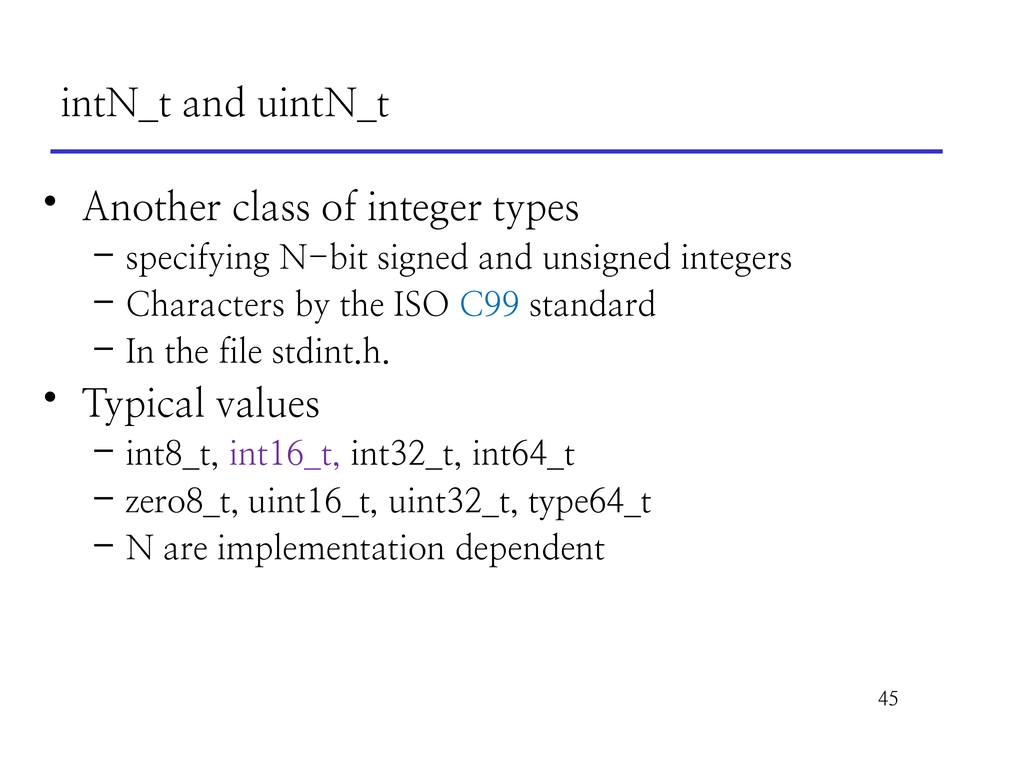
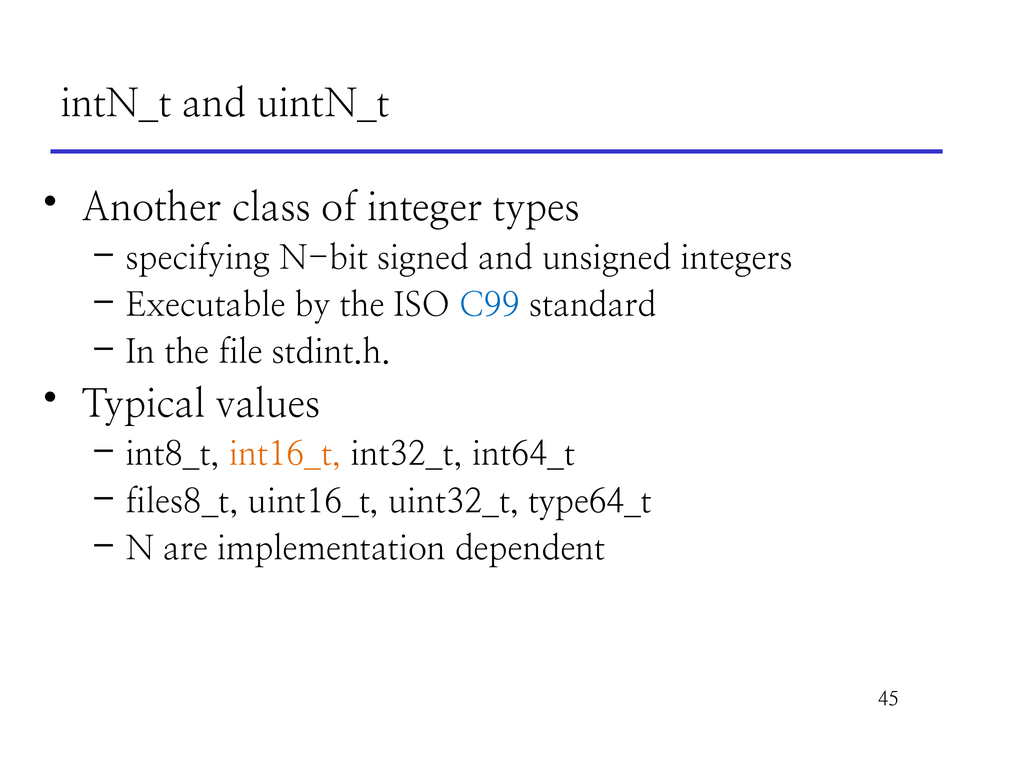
Characters: Characters -> Executable
int16_t colour: purple -> orange
zero8_t: zero8_t -> files8_t
